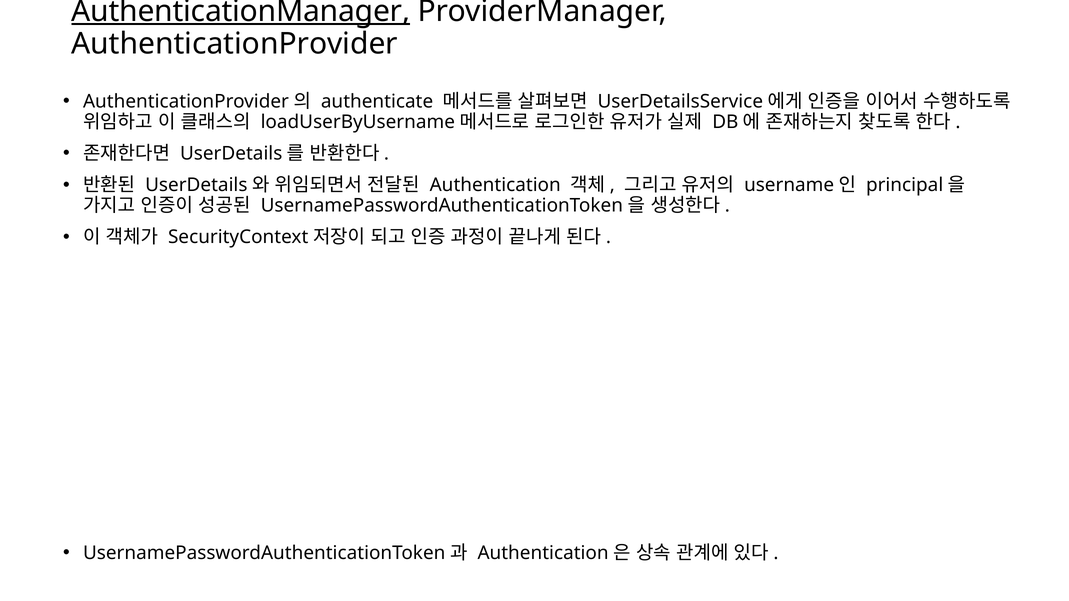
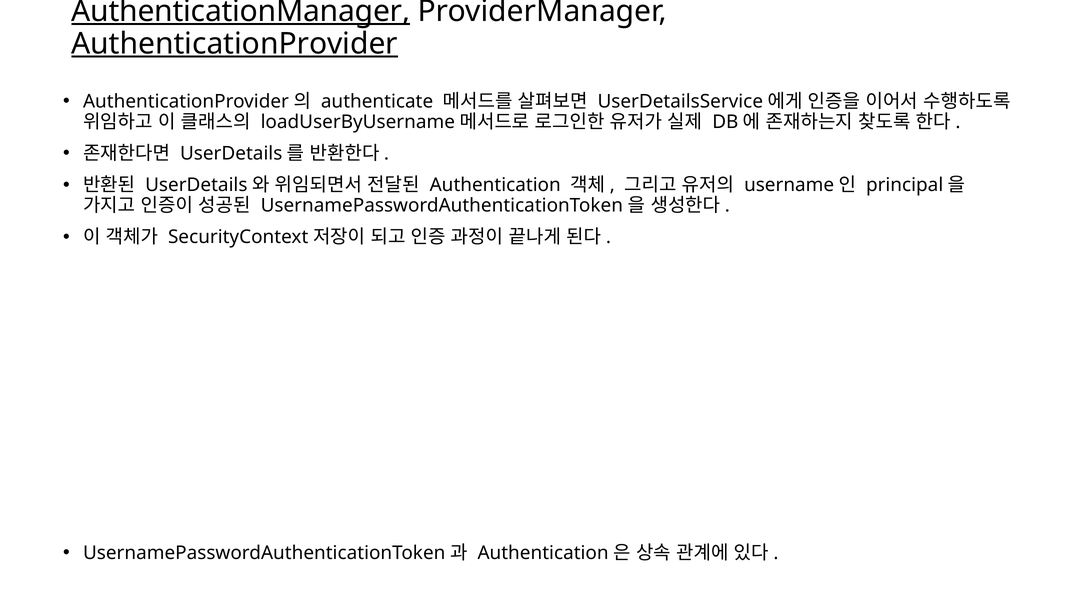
AuthenticationProvider at (235, 44) underline: none -> present
